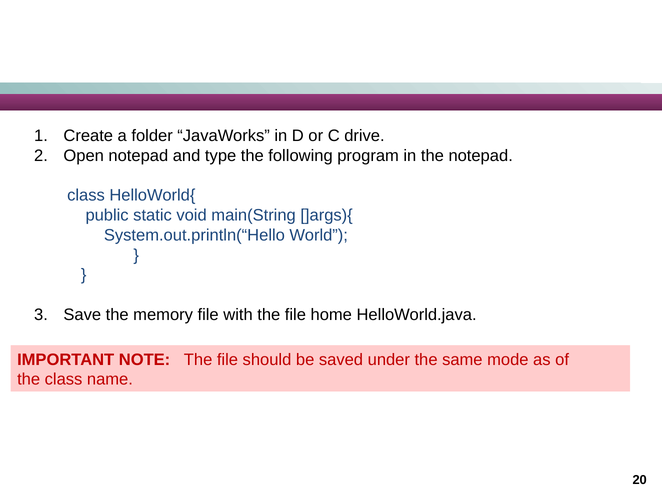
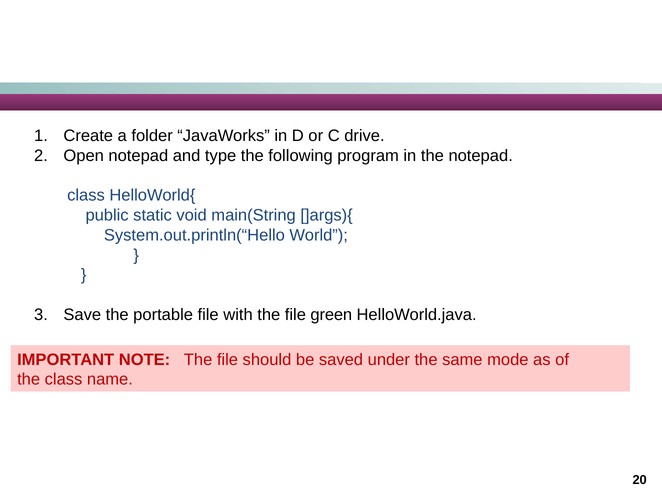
memory: memory -> portable
home: home -> green
